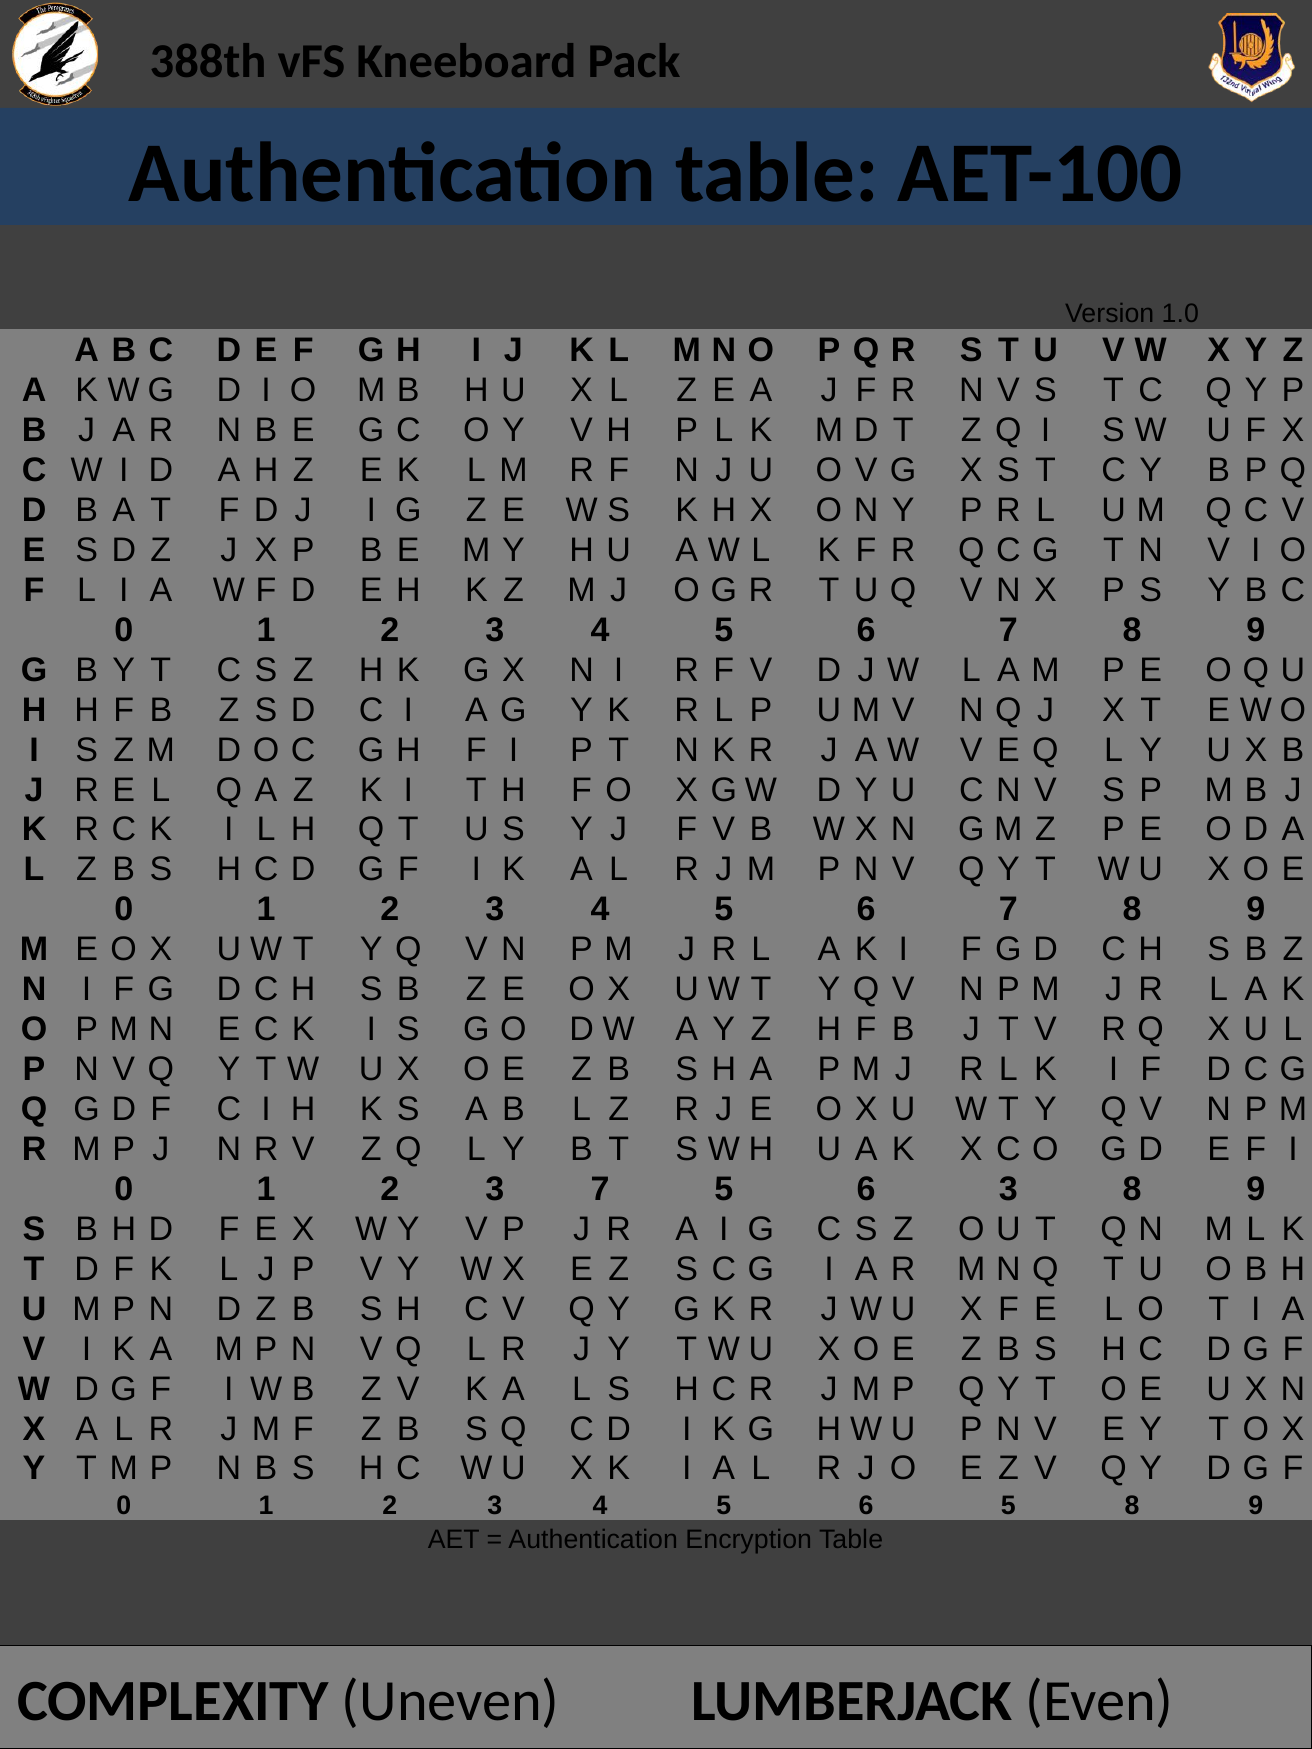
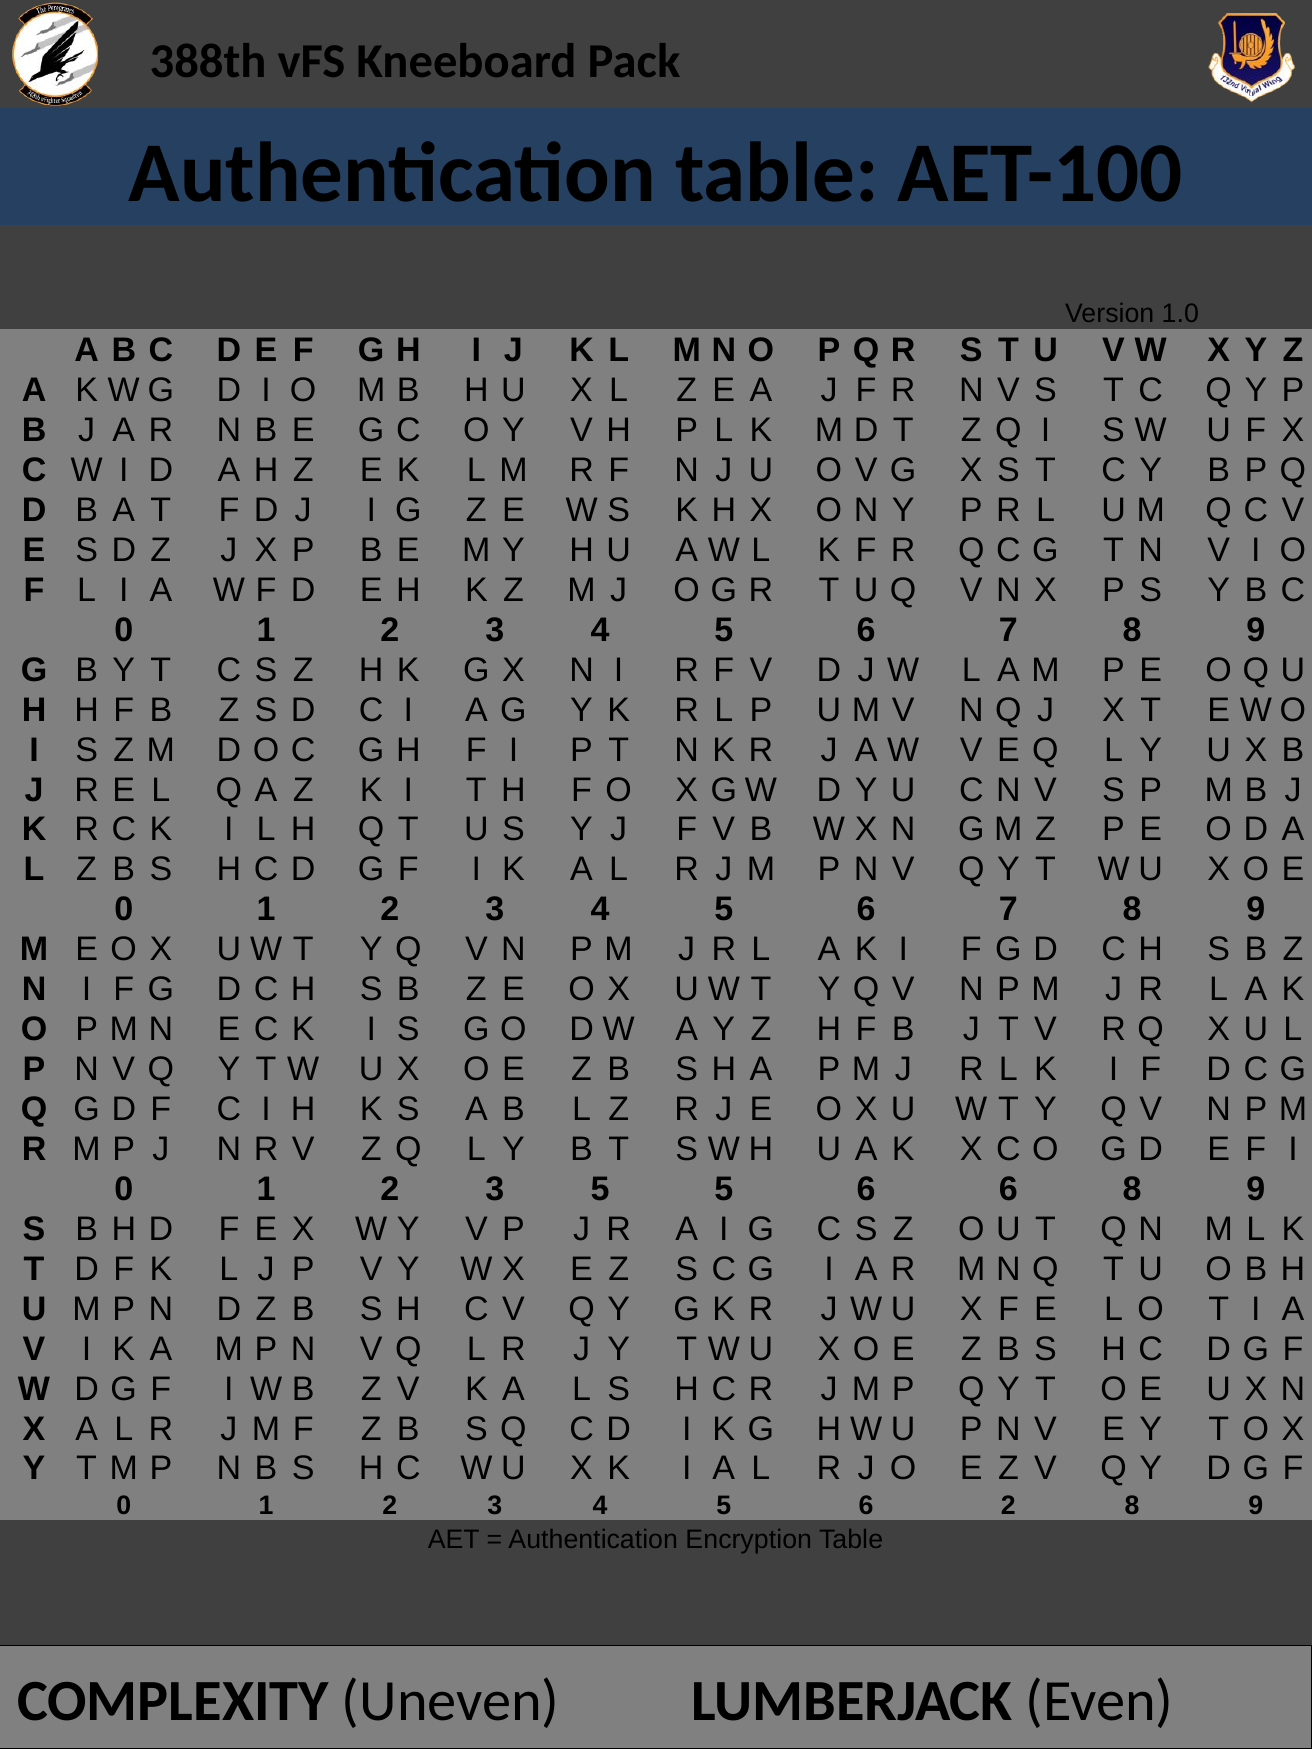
3 7: 7 -> 5
6 3: 3 -> 6
6 5: 5 -> 2
